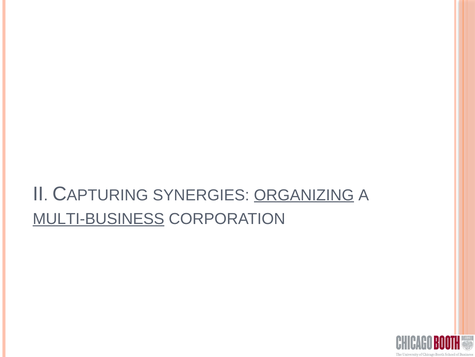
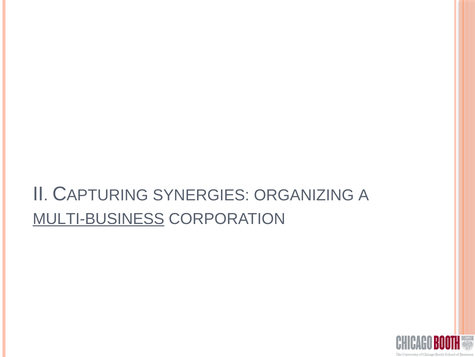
ORGANIZING underline: present -> none
